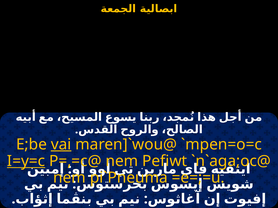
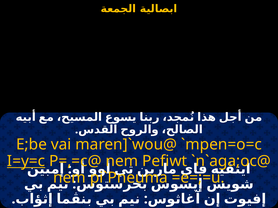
vai underline: present -> none
